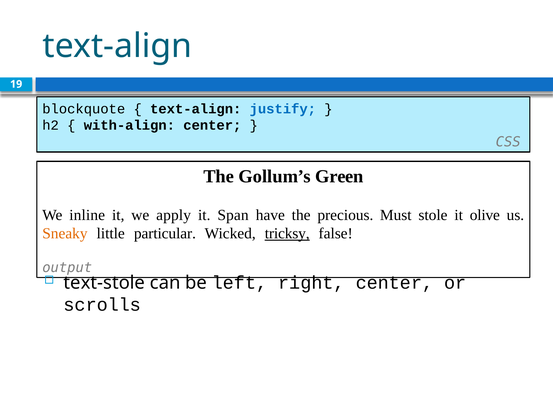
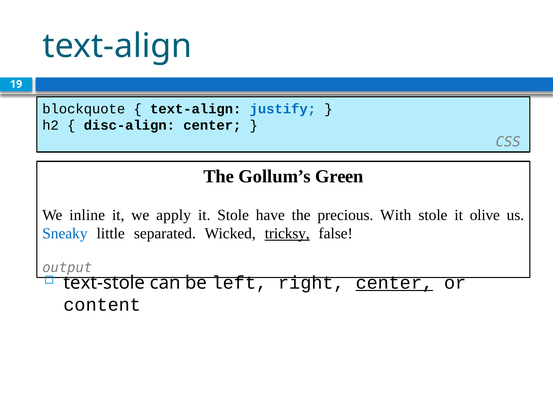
with-align: with-align -> disc-align
it Span: Span -> Stole
Must: Must -> With
Sneaky colour: orange -> blue
particular: particular -> separated
center at (394, 282) underline: none -> present
scrolls: scrolls -> content
